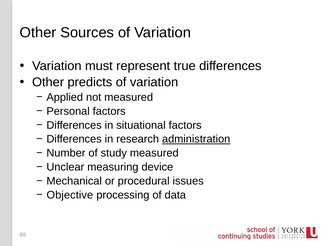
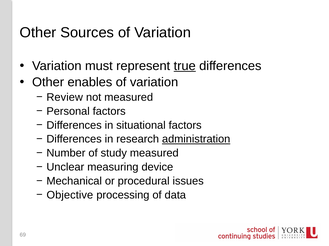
true underline: none -> present
predicts: predicts -> enables
Applied: Applied -> Review
